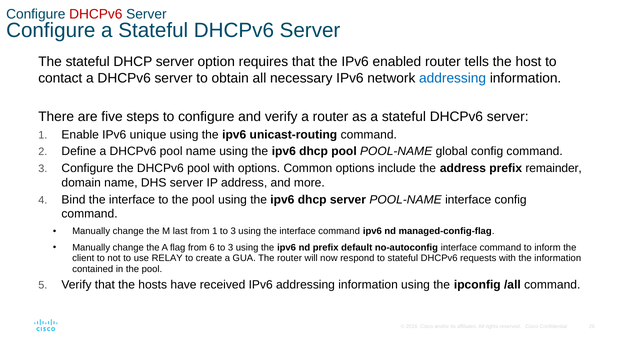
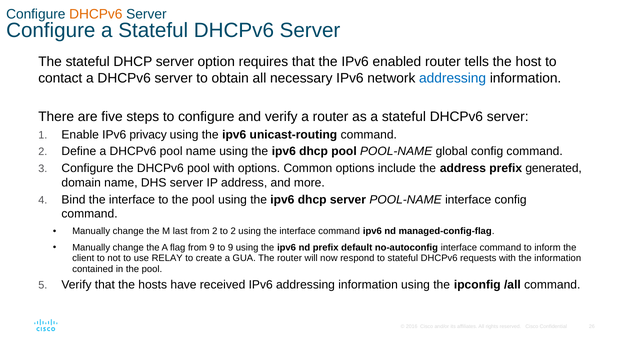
DHCPv6 at (96, 14) colour: red -> orange
unique: unique -> privacy
remainder: remainder -> generated
from 1: 1 -> 2
3 at (233, 231): 3 -> 2
from 6: 6 -> 9
3 at (231, 247): 3 -> 9
